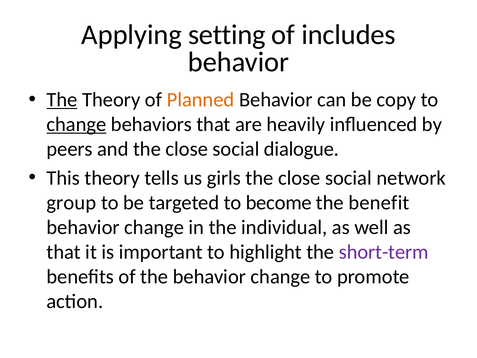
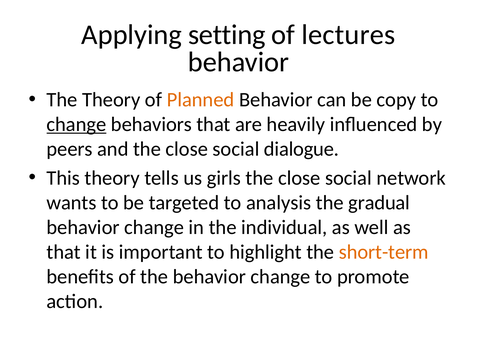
includes: includes -> lectures
The at (62, 100) underline: present -> none
group: group -> wants
become: become -> analysis
benefit: benefit -> gradual
short-term colour: purple -> orange
